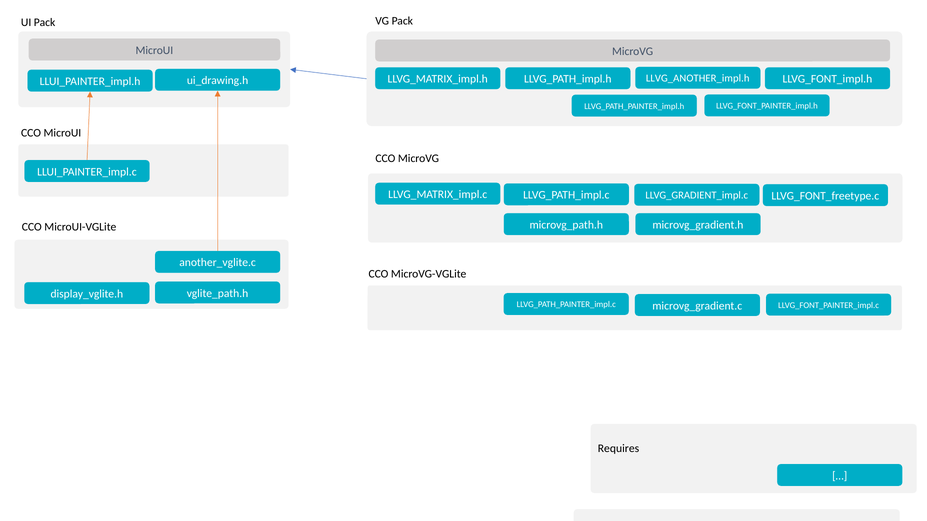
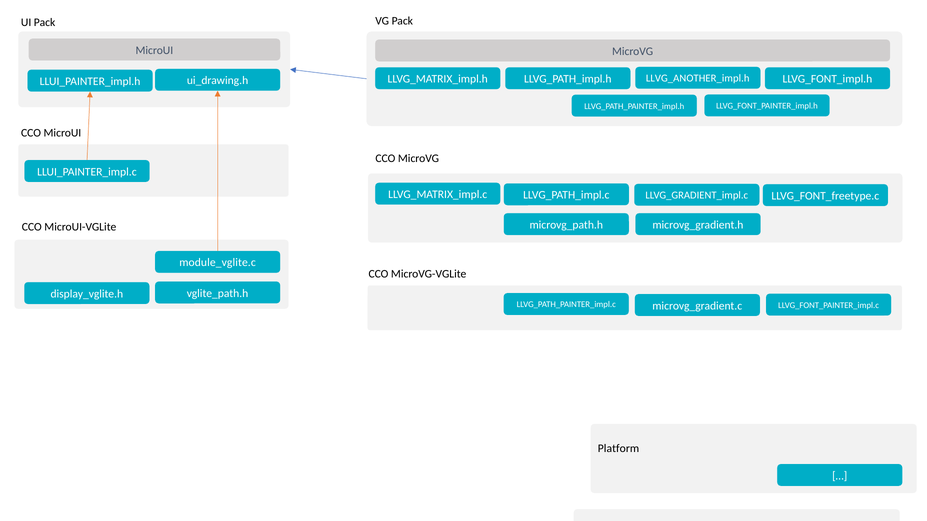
another_vglite.c: another_vglite.c -> module_vglite.c
Requires: Requires -> Platform
